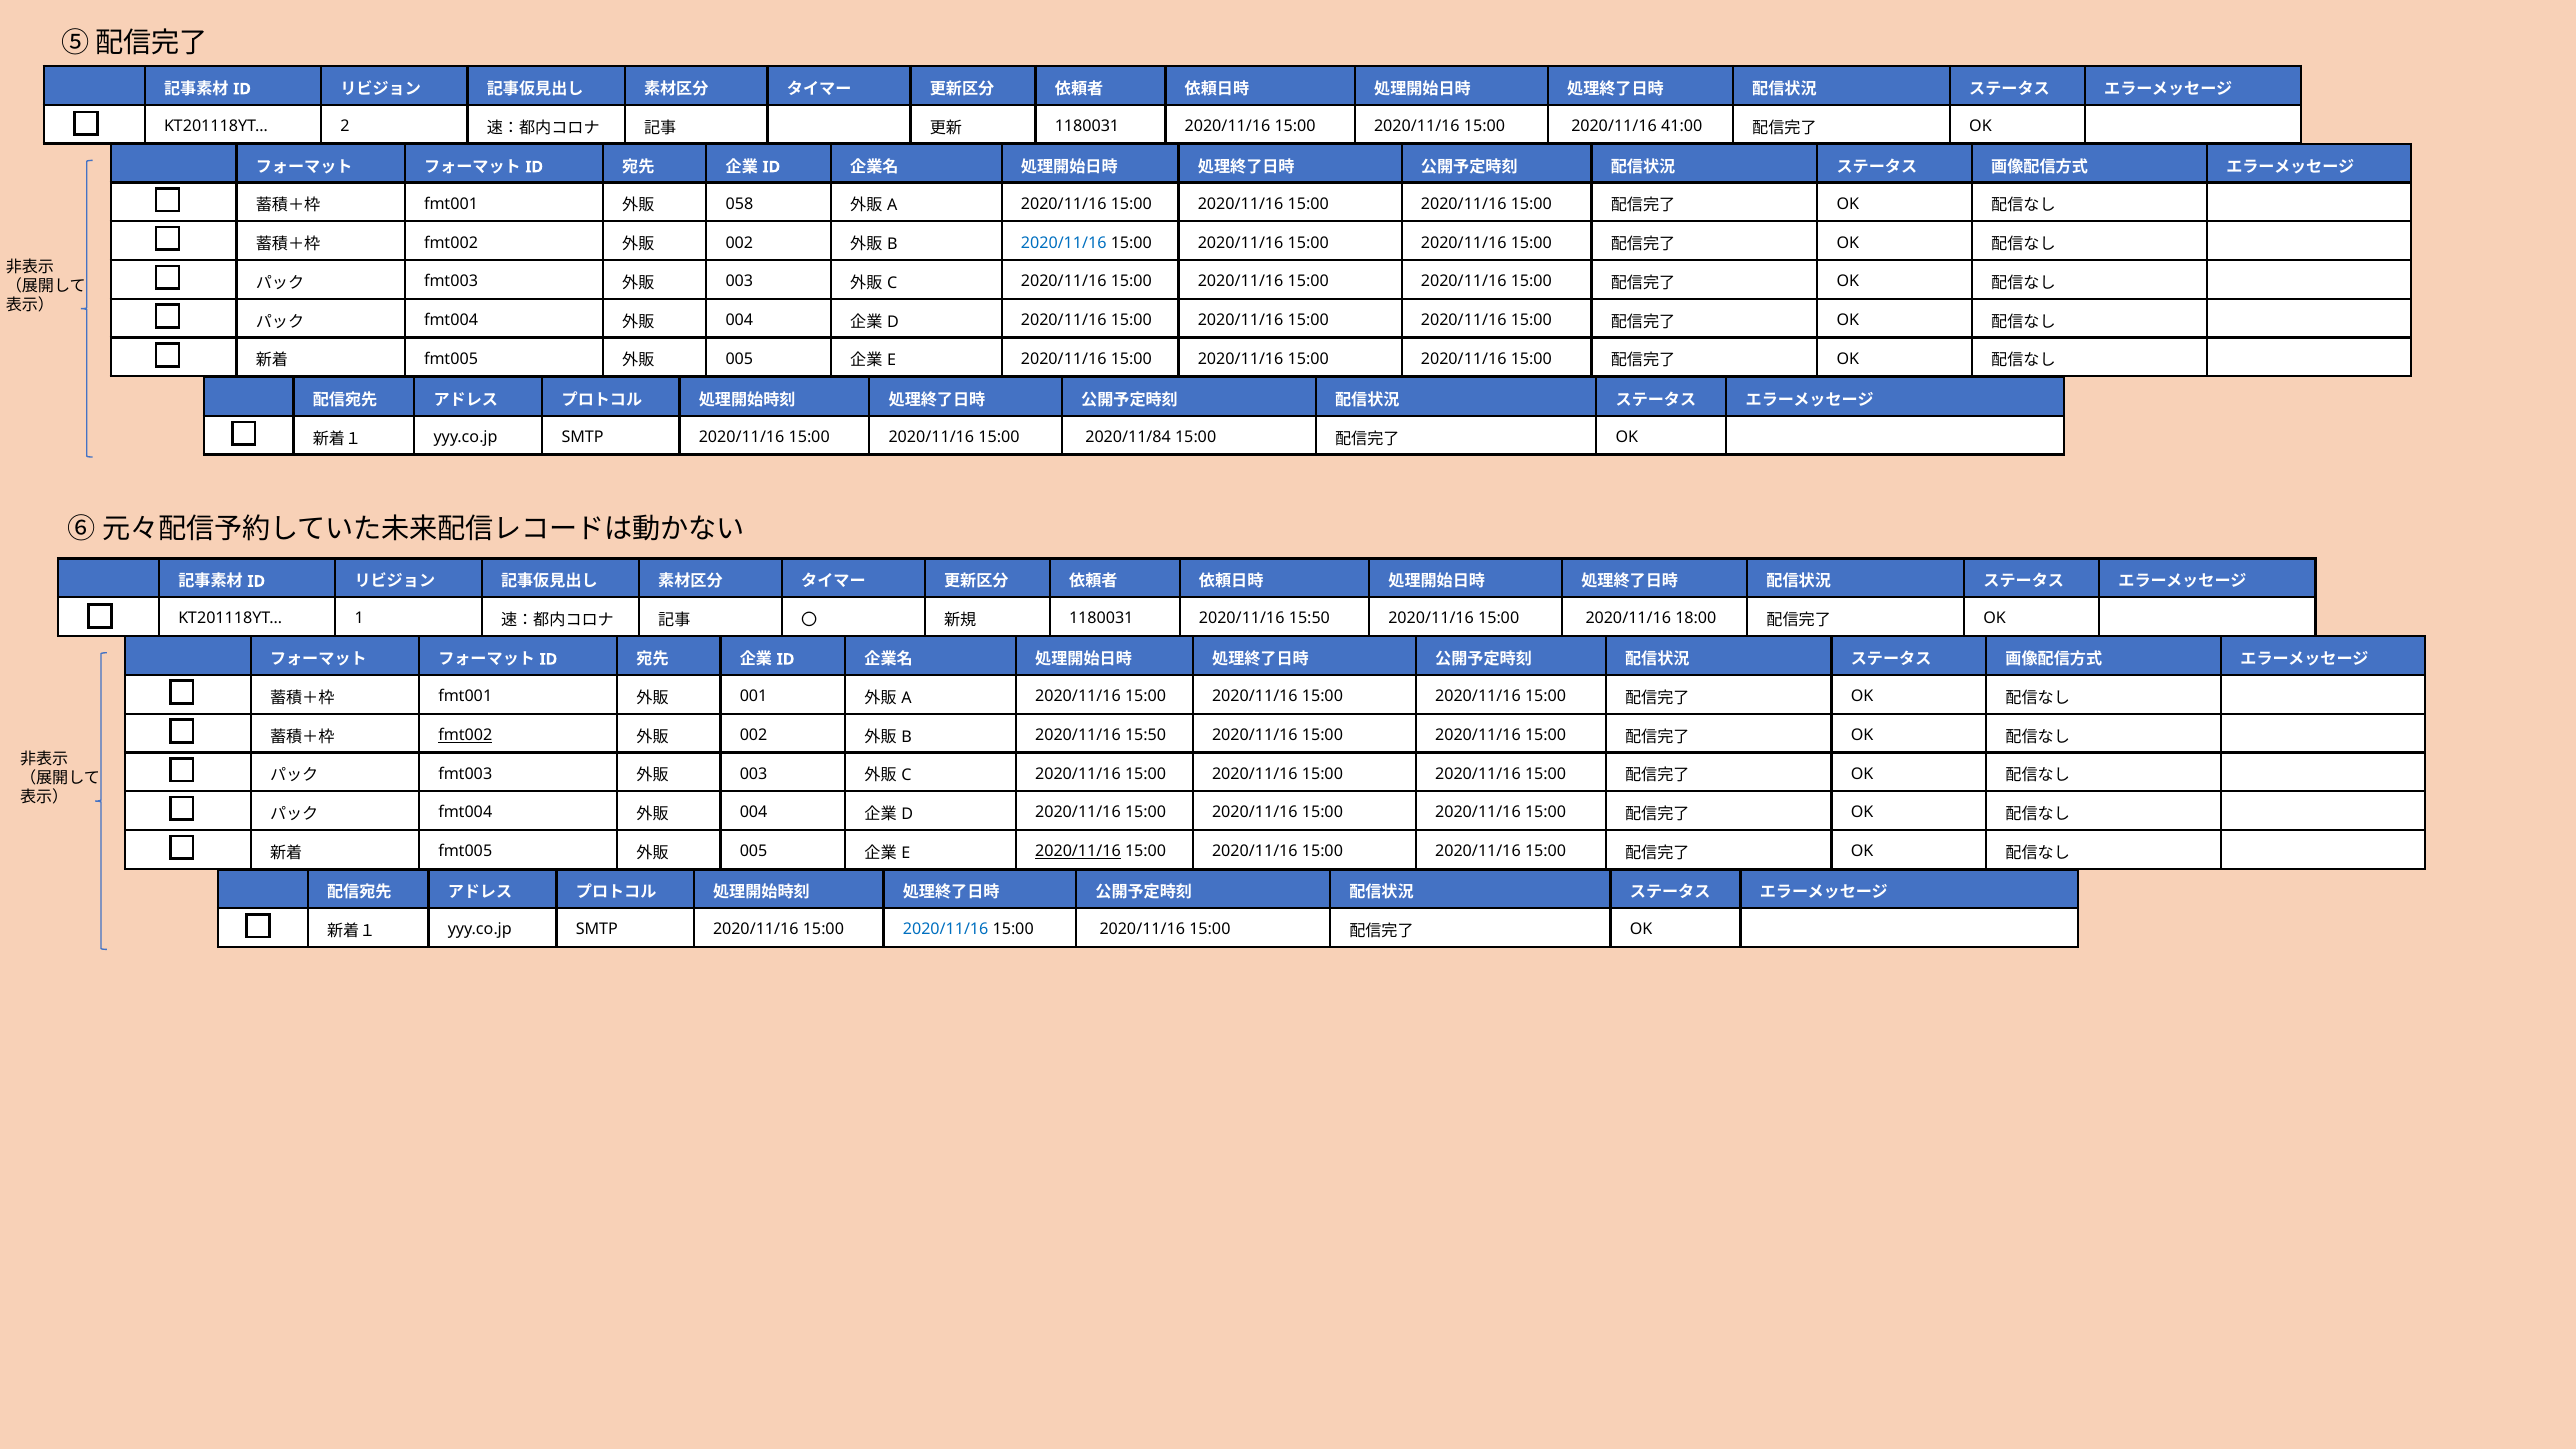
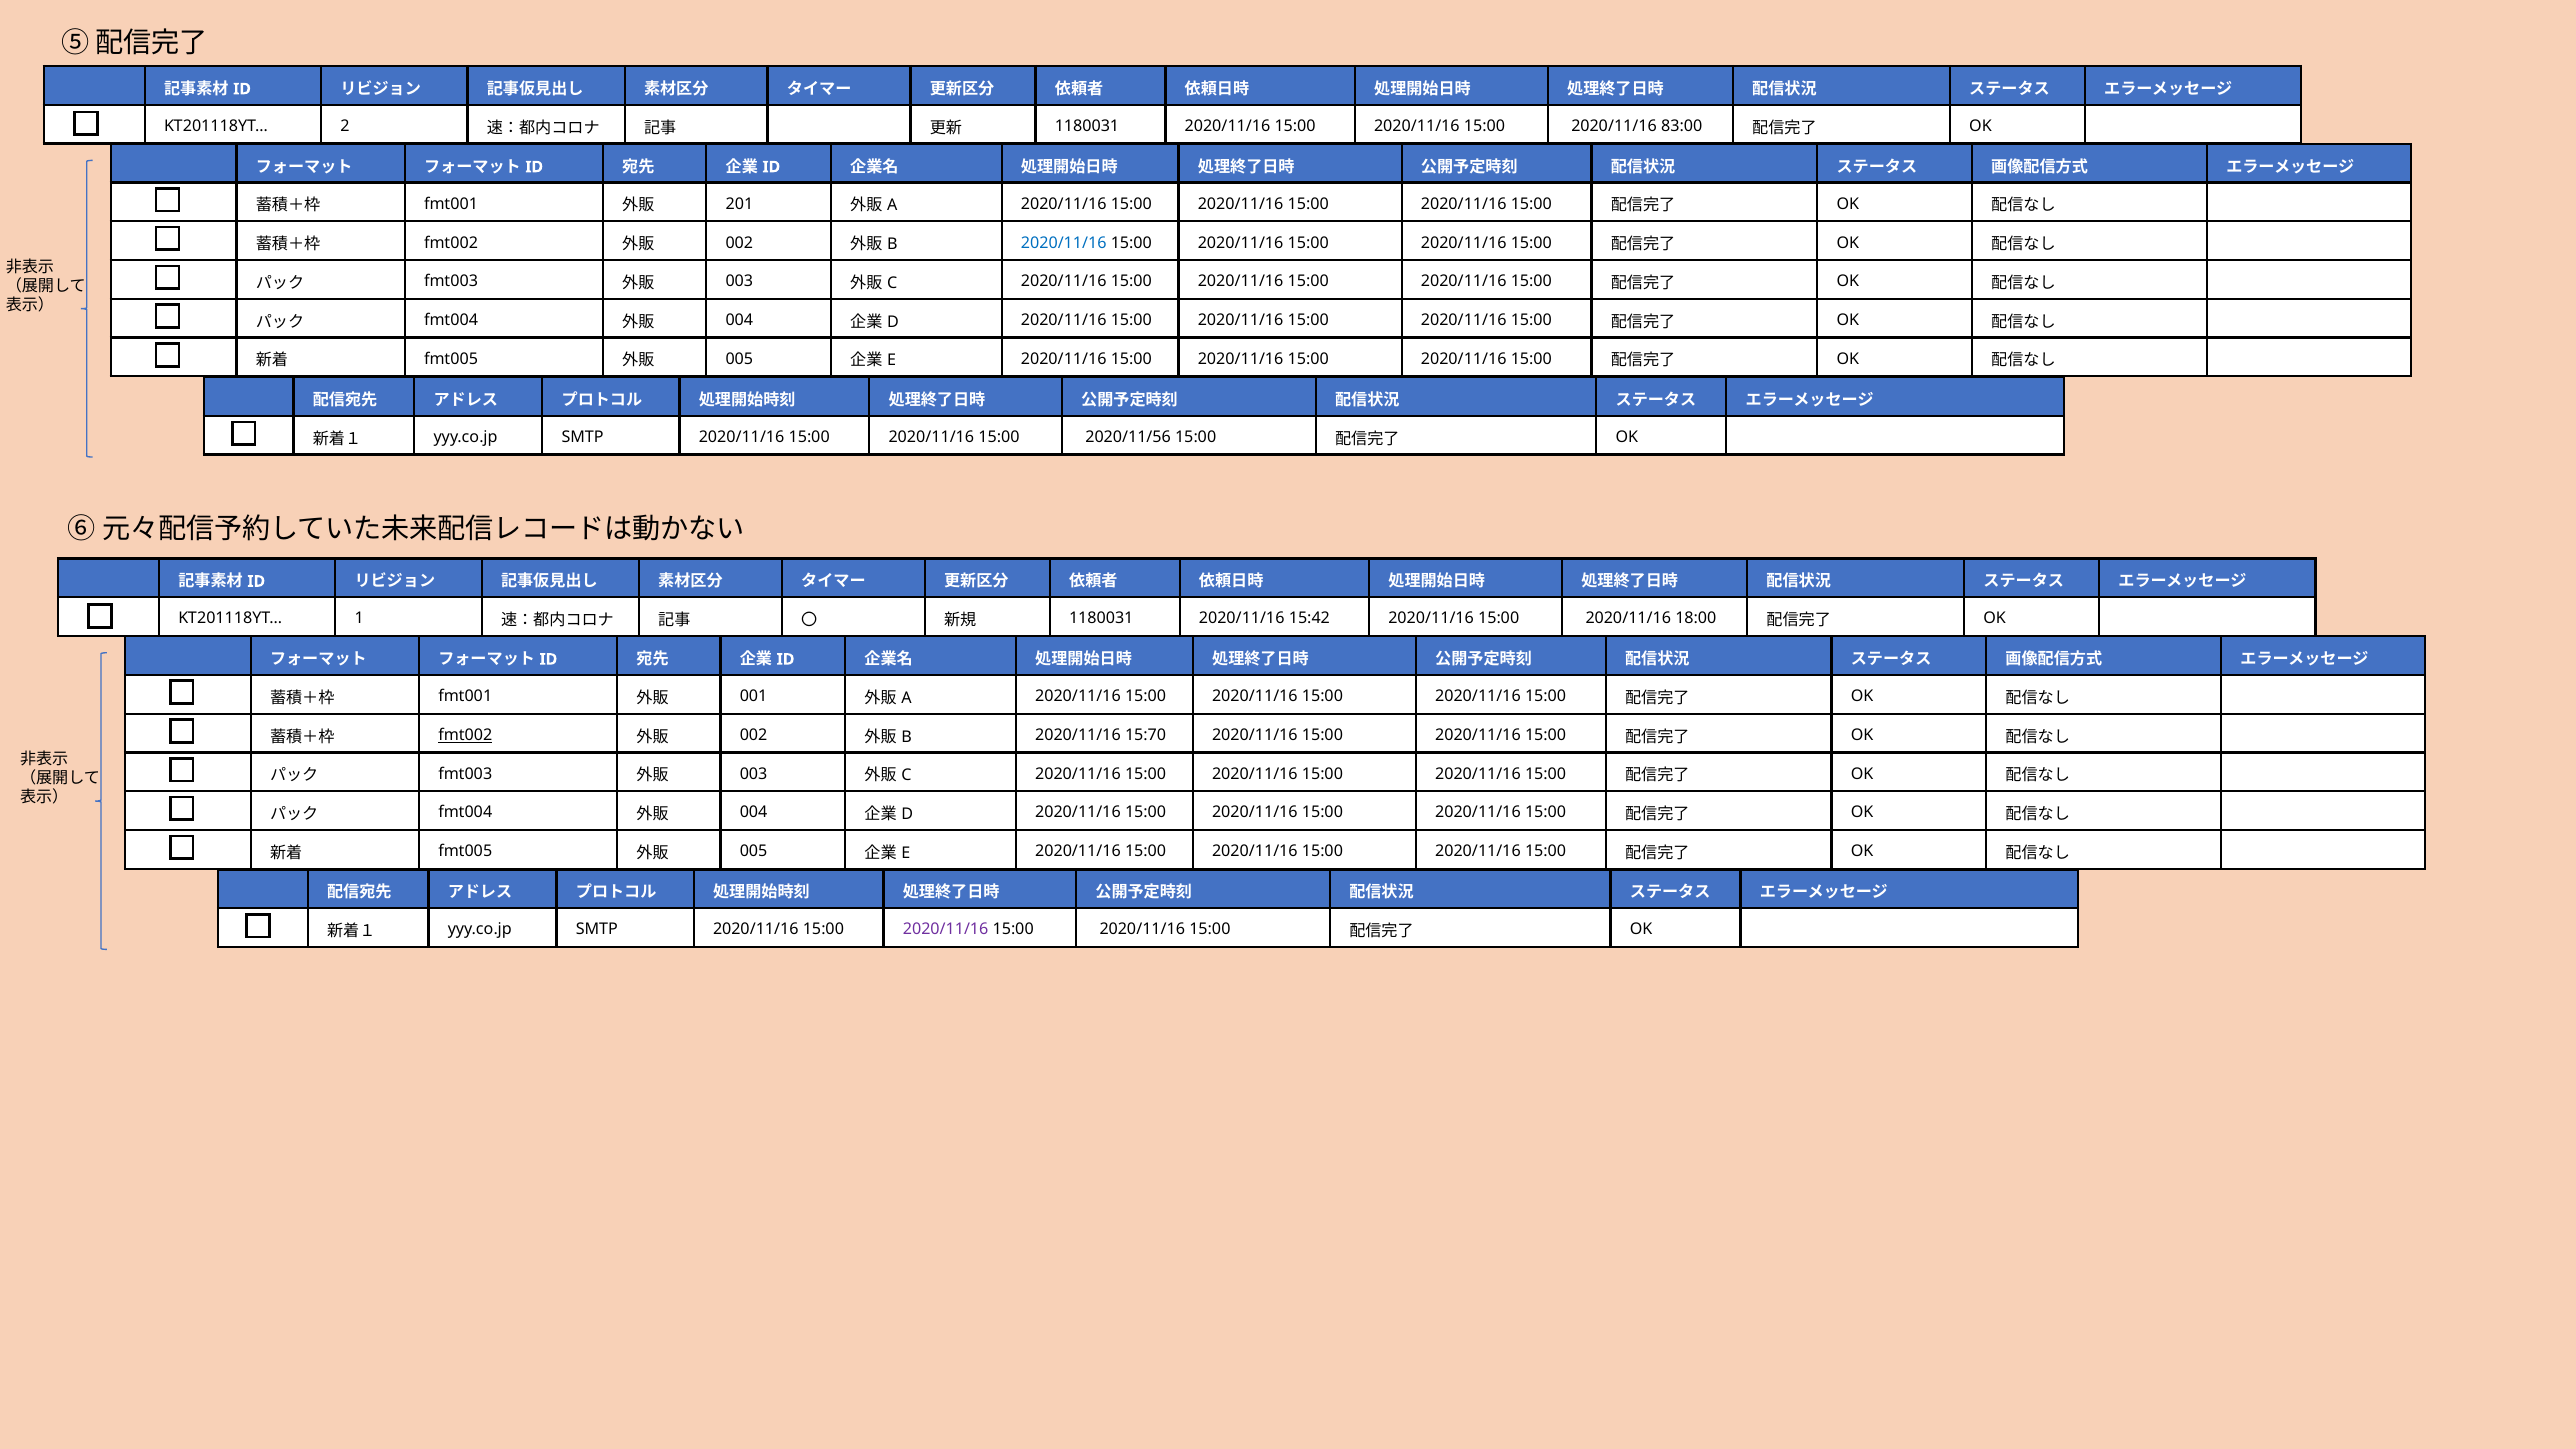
41:00: 41:00 -> 83:00
058: 058 -> 201
2020/11/84: 2020/11/84 -> 2020/11/56
1180031 2020/11/16 15:50: 15:50 -> 15:42
15:50 at (1146, 735): 15:50 -> 15:70
2020/11/16 at (1078, 851) underline: present -> none
2020/11/16 at (946, 930) colour: blue -> purple
